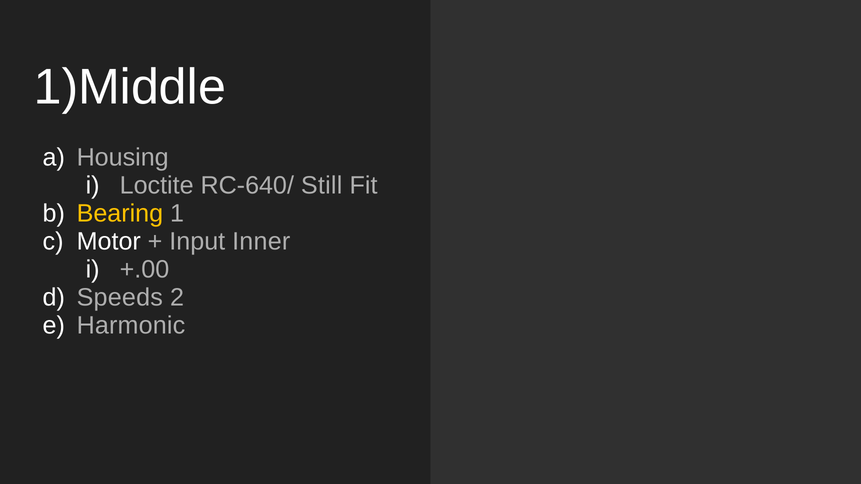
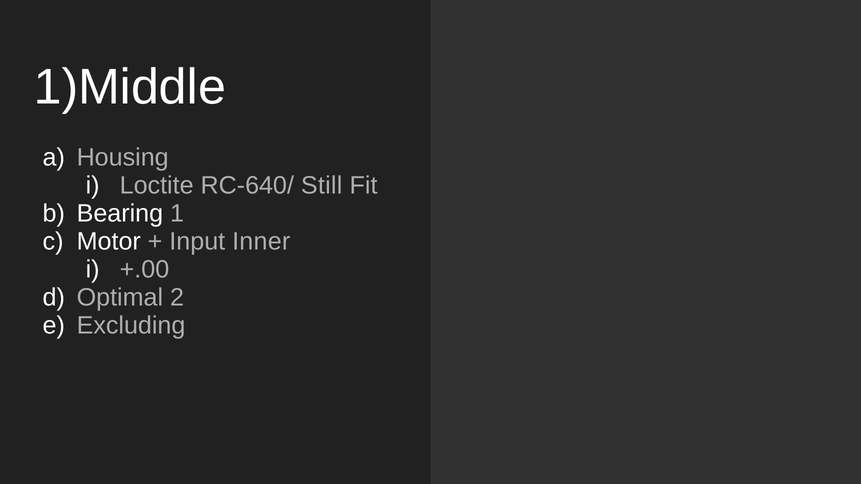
Bearing colour: yellow -> white
Speeds: Speeds -> Optimal
Harmonic: Harmonic -> Excluding
